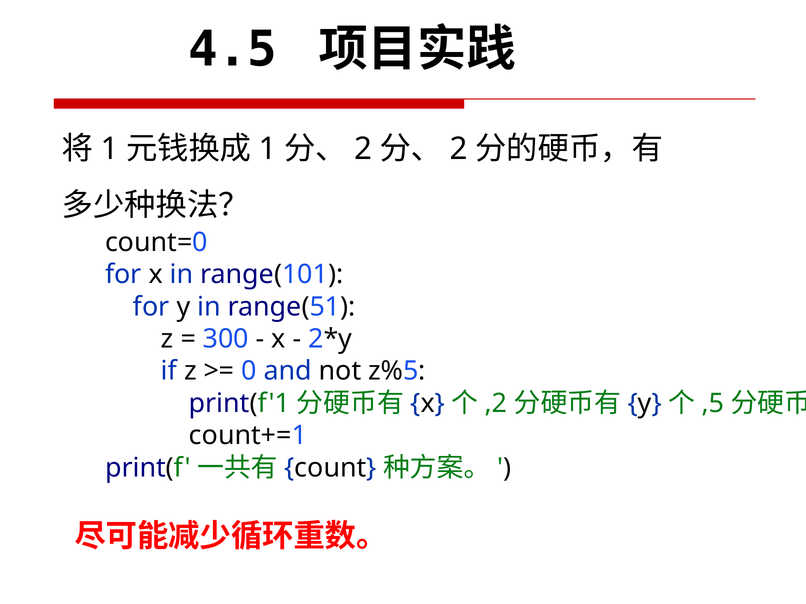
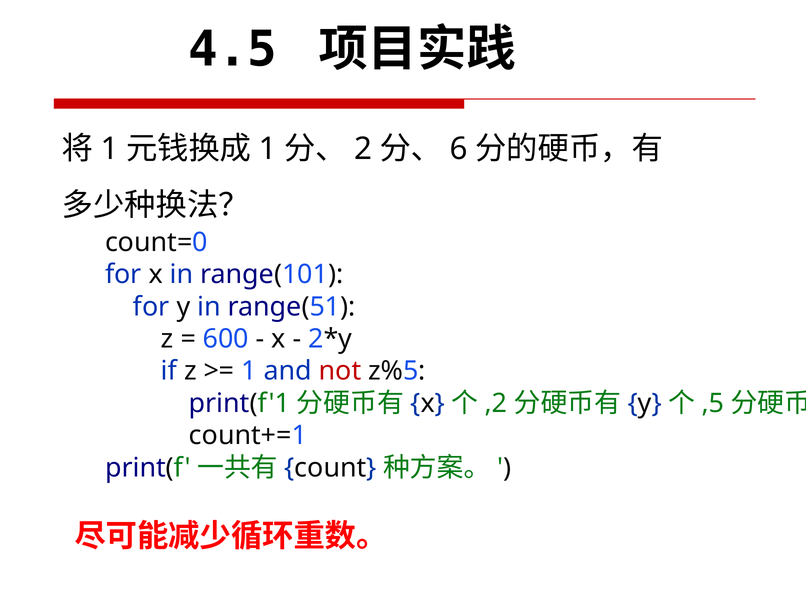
2 at (459, 149): 2 -> 6
300: 300 -> 600
0 at (249, 371): 0 -> 1
not colour: black -> red
